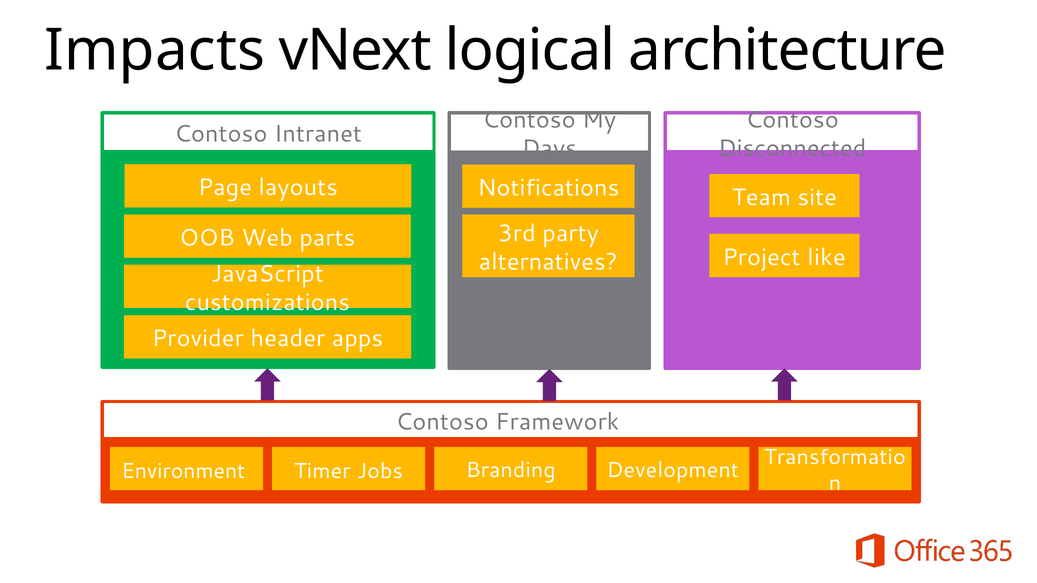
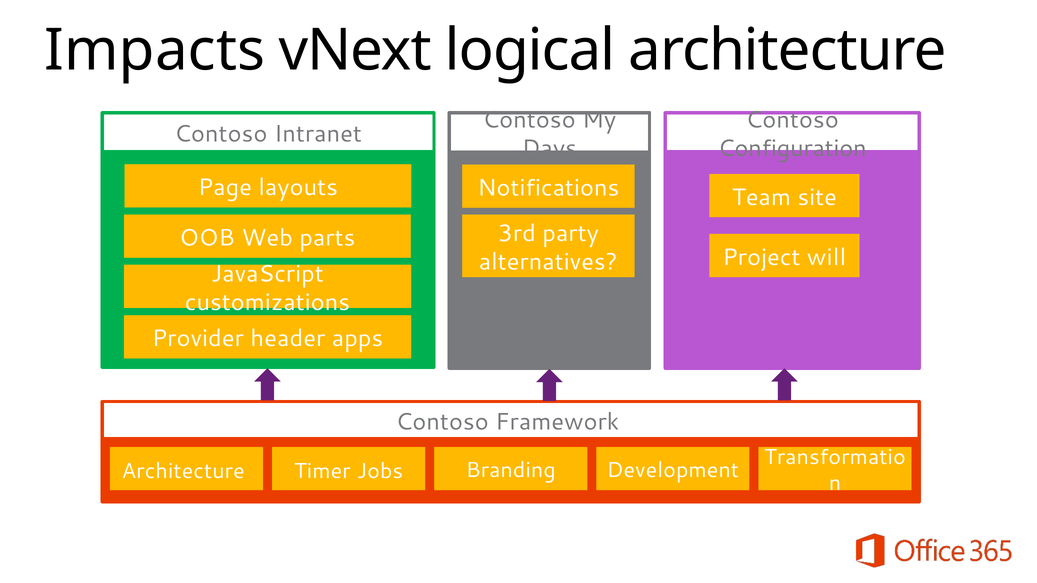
Disconnected: Disconnected -> Configuration
like: like -> will
Environment at (183, 471): Environment -> Architecture
